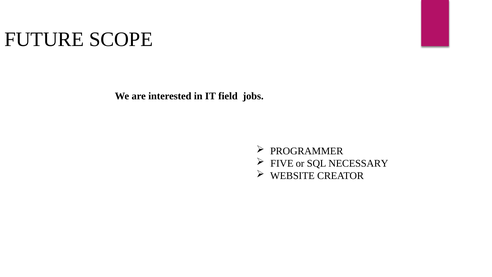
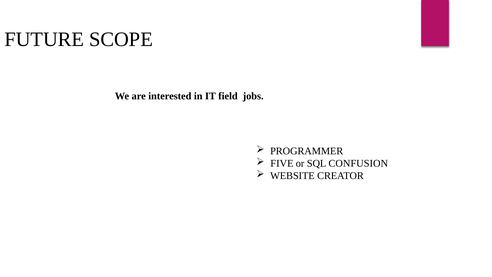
NECESSARY: NECESSARY -> CONFUSION
